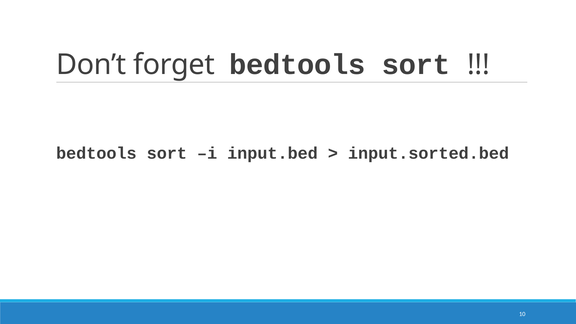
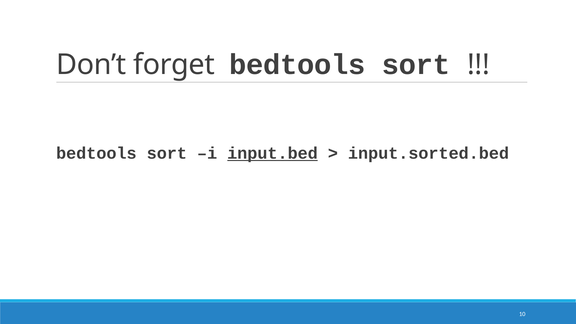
input.bed underline: none -> present
